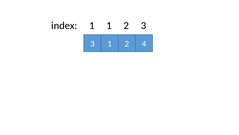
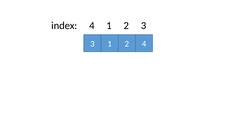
index 1: 1 -> 4
